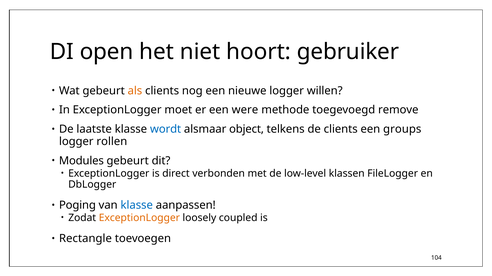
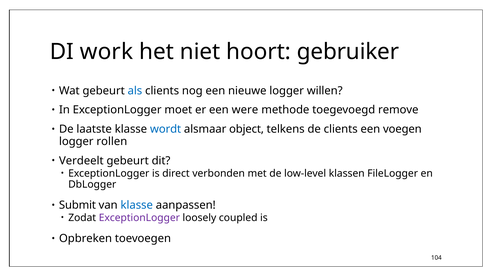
open: open -> work
als colour: orange -> blue
groups: groups -> voegen
Modules: Modules -> Verdeelt
Poging: Poging -> Submit
ExceptionLogger at (139, 218) colour: orange -> purple
Rectangle: Rectangle -> Opbreken
